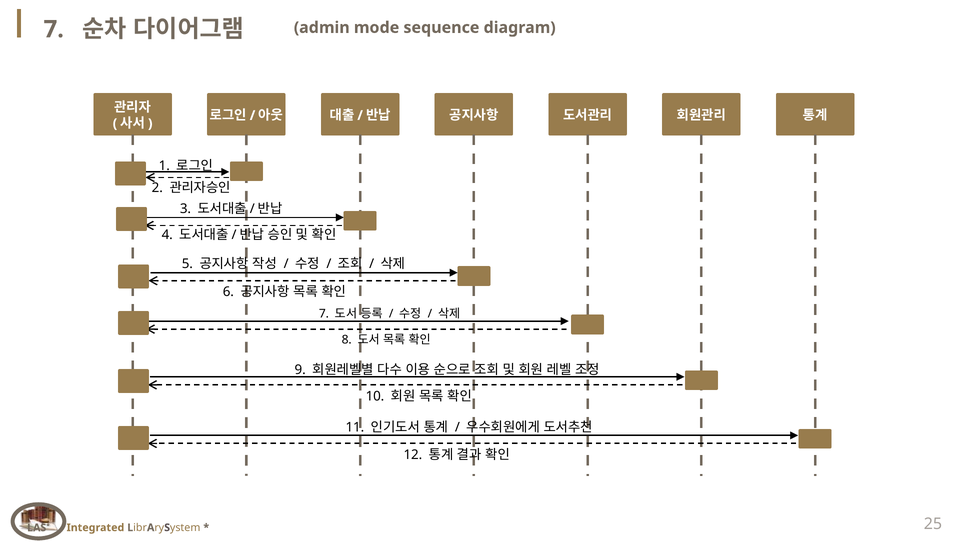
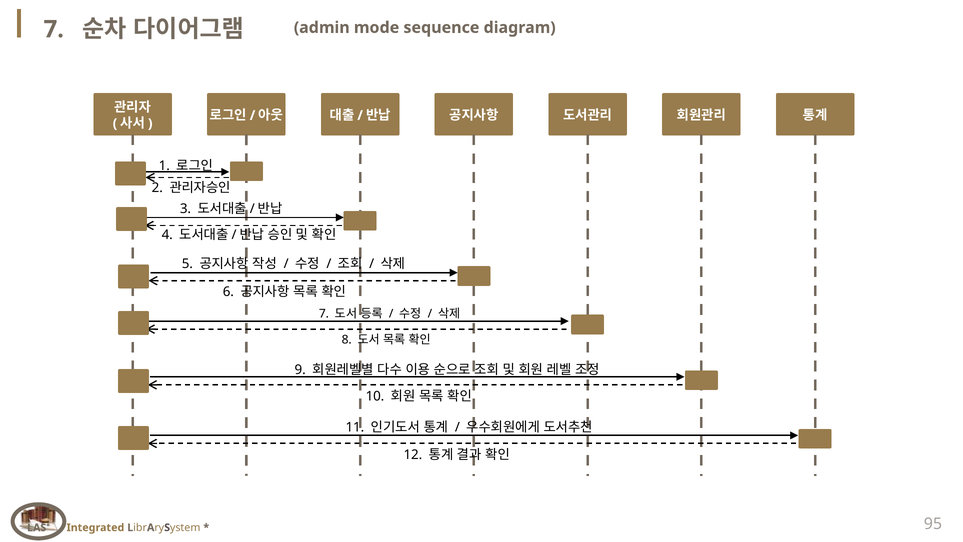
25: 25 -> 95
